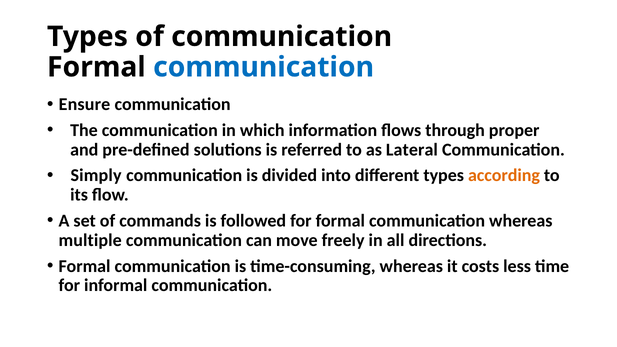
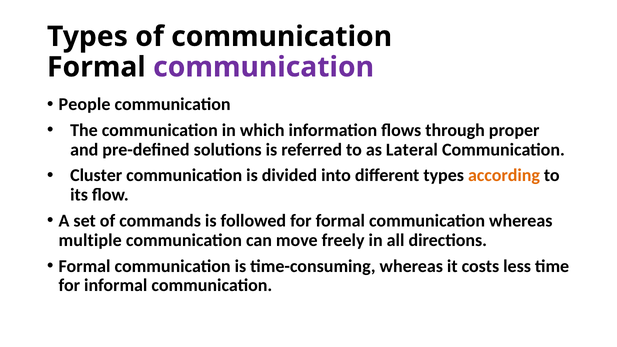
communication at (264, 67) colour: blue -> purple
Ensure: Ensure -> People
Simply: Simply -> Cluster
